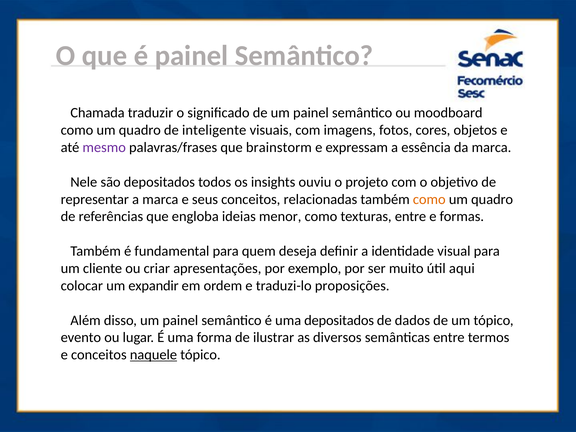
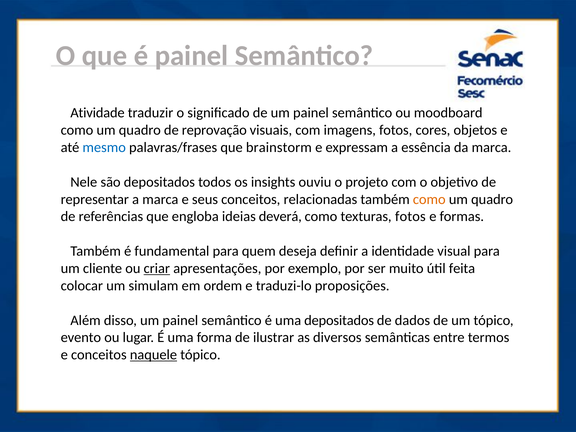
Chamada: Chamada -> Atividade
inteligente: inteligente -> reprovação
mesmo colour: purple -> blue
menor: menor -> deverá
texturas entre: entre -> fotos
criar underline: none -> present
aqui: aqui -> feita
expandir: expandir -> simulam
